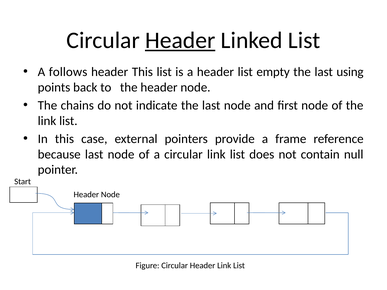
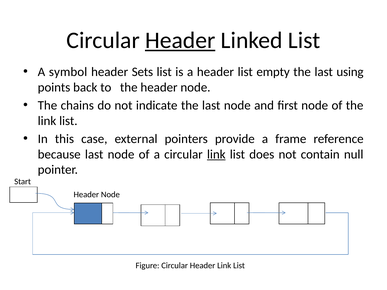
follows: follows -> symbol
header This: This -> Sets
link at (216, 154) underline: none -> present
